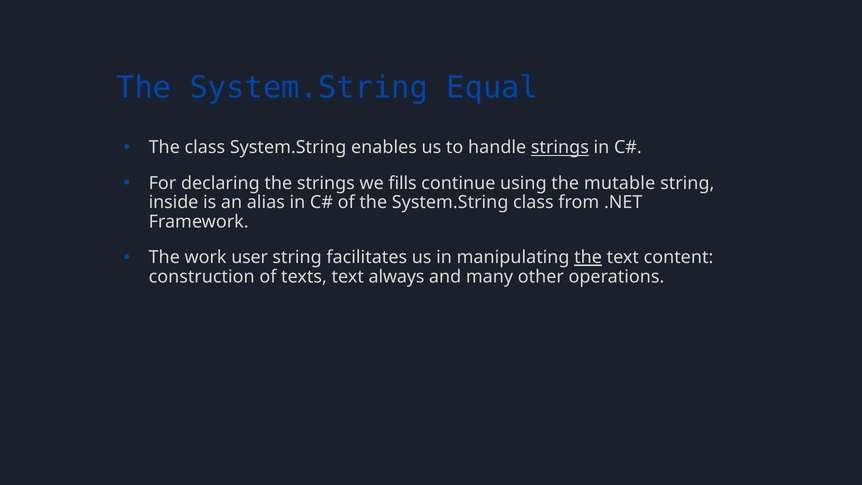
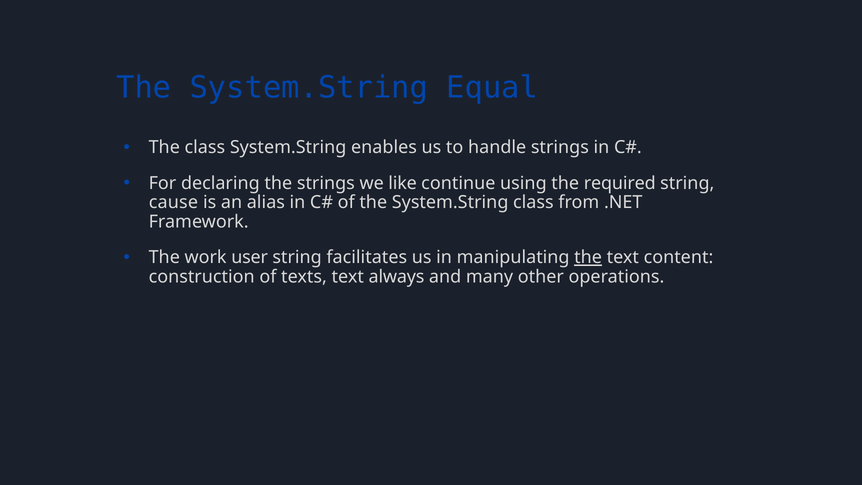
strings at (560, 148) underline: present -> none
fills: fills -> like
mutable: mutable -> required
inside: inside -> cause
